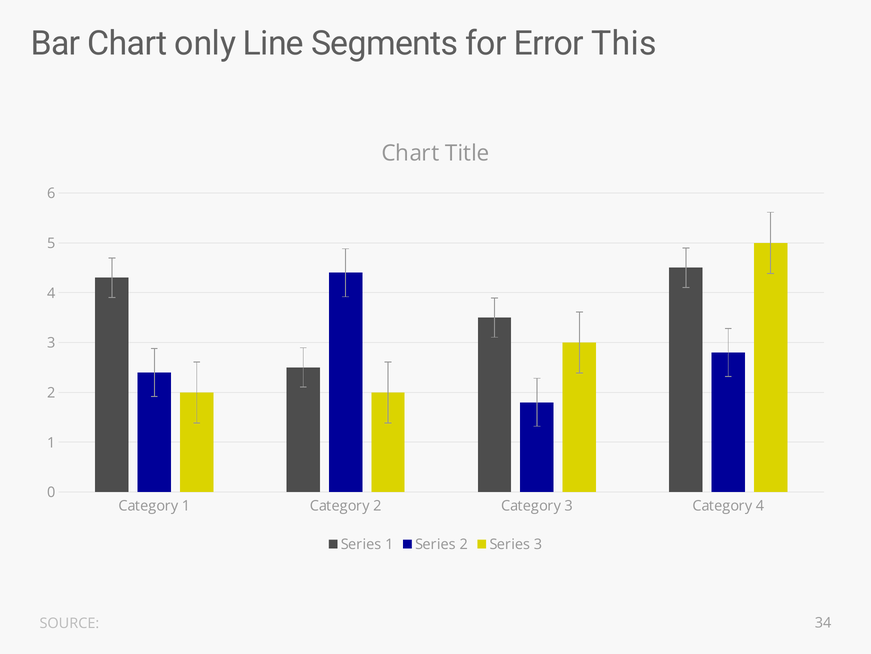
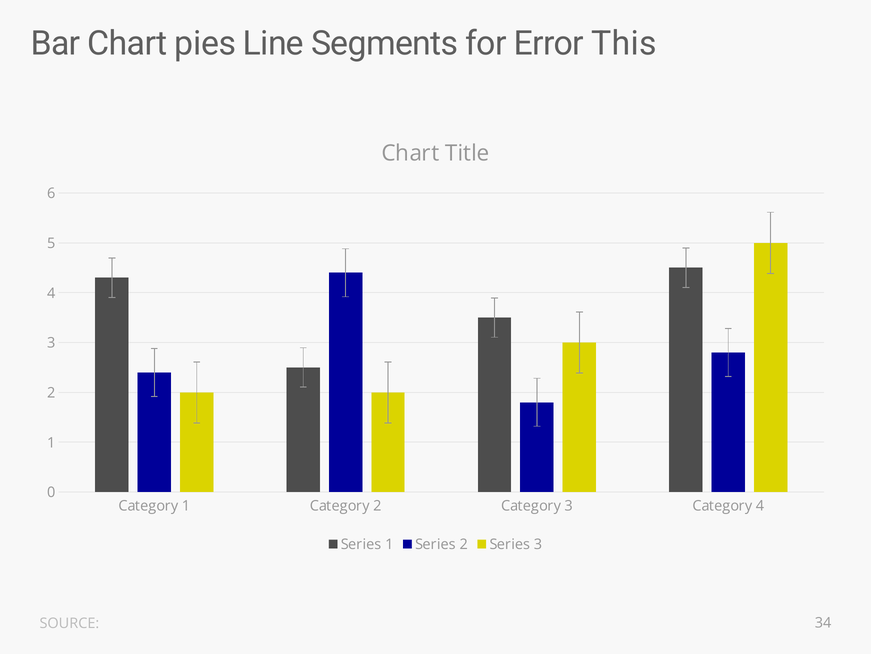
only: only -> pies
